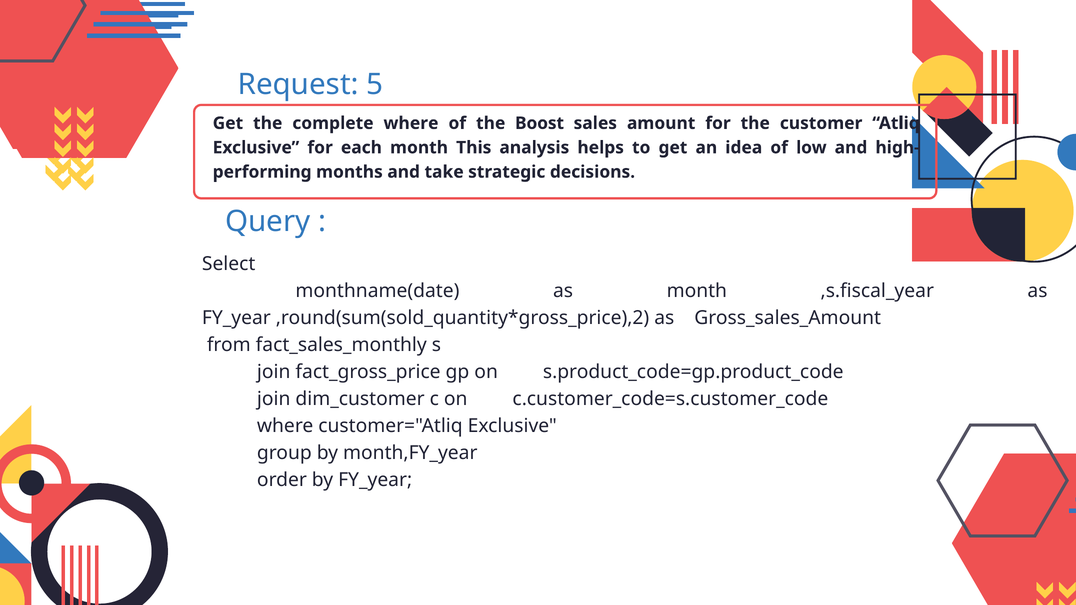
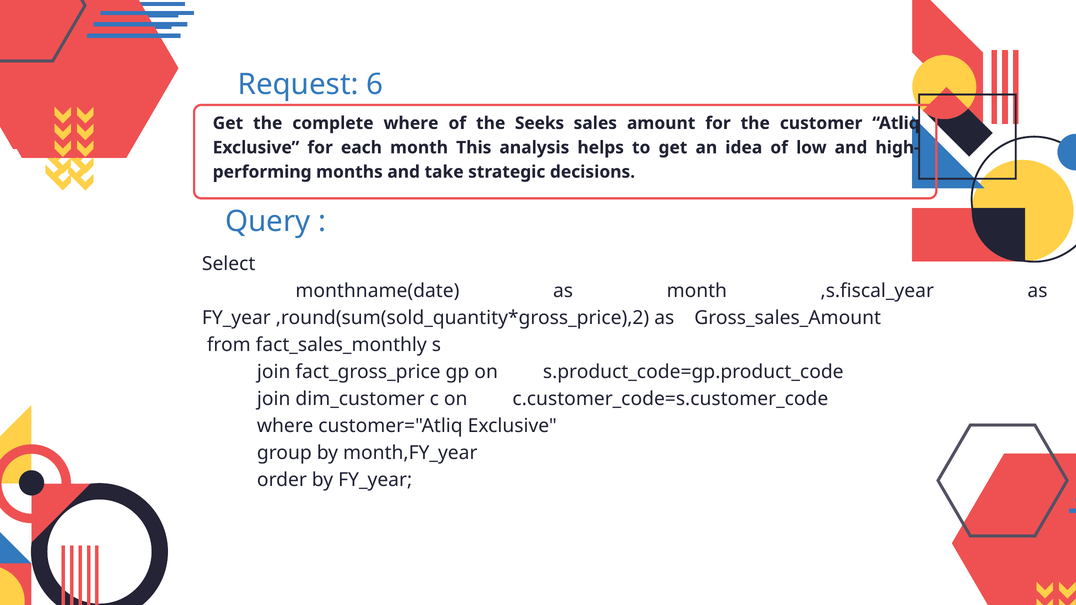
5: 5 -> 6
Boost: Boost -> Seeks
